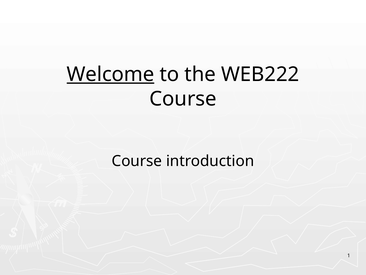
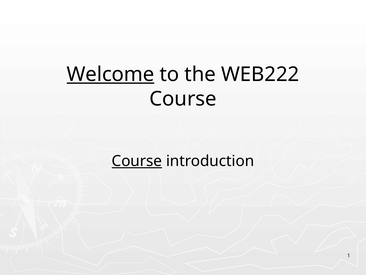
Course at (137, 161) underline: none -> present
